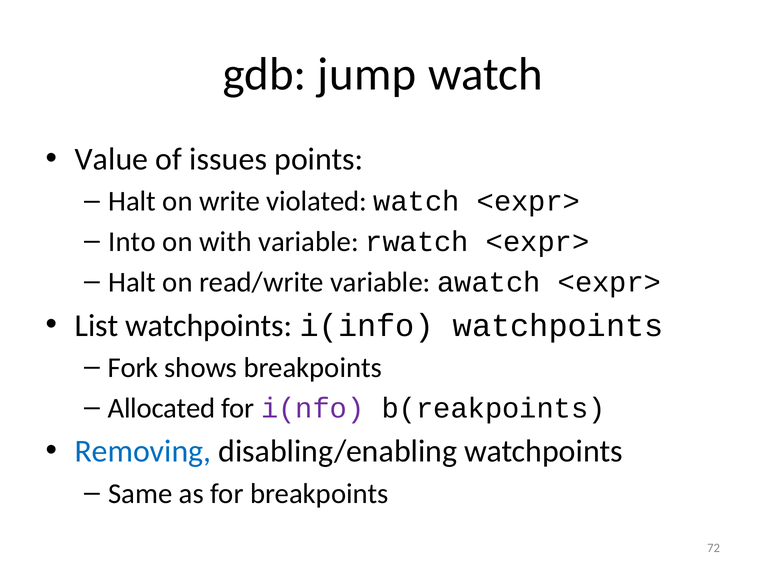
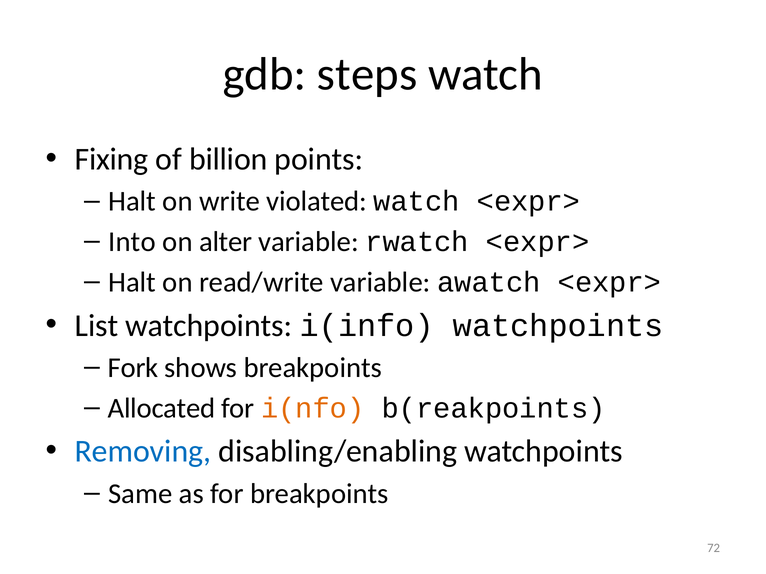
jump: jump -> steps
Value: Value -> Fixing
issues: issues -> billion
with: with -> alter
i(nfo colour: purple -> orange
